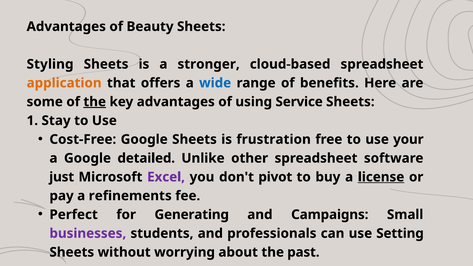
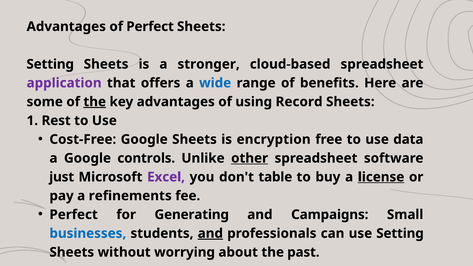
of Beauty: Beauty -> Perfect
Styling at (50, 64): Styling -> Setting
application colour: orange -> purple
Service: Service -> Record
Stay: Stay -> Rest
frustration: frustration -> encryption
your: your -> data
detailed: detailed -> controls
other underline: none -> present
pivot: pivot -> table
businesses colour: purple -> blue
and at (210, 233) underline: none -> present
